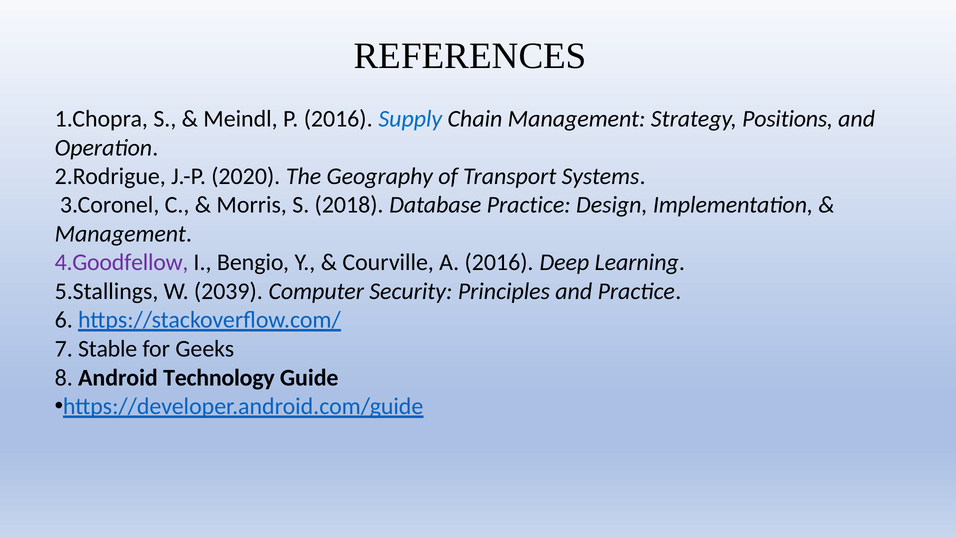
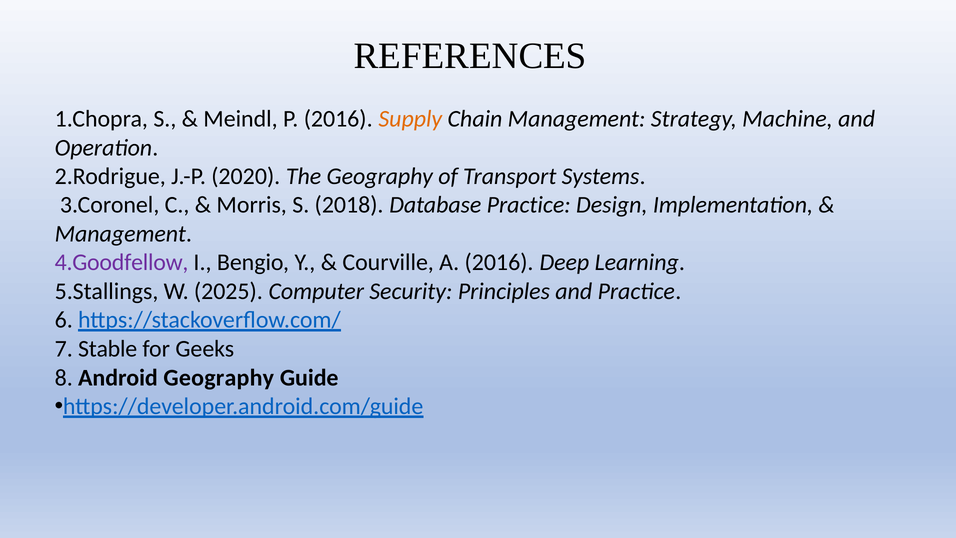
Supply colour: blue -> orange
Positions: Positions -> Machine
2039: 2039 -> 2025
Android Technology: Technology -> Geography
